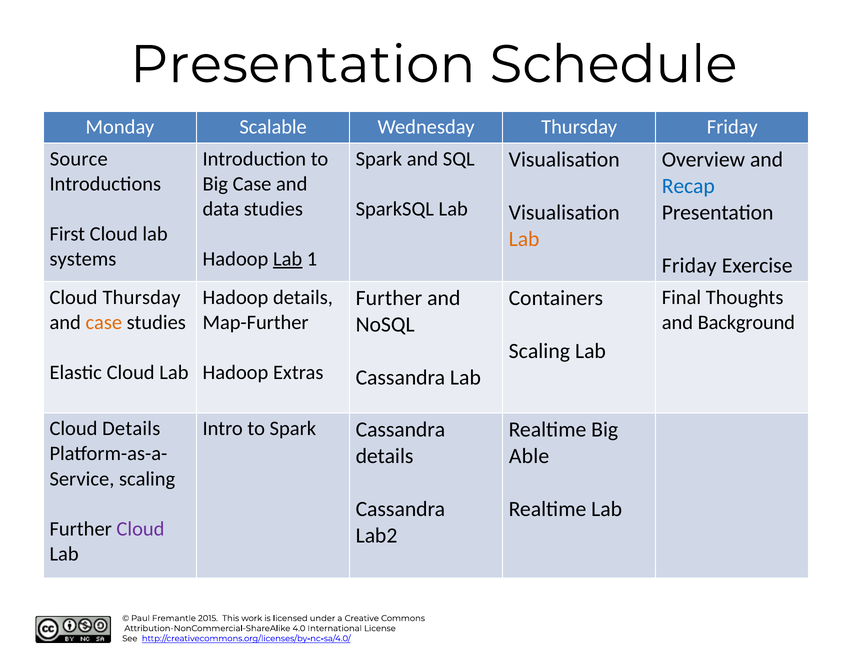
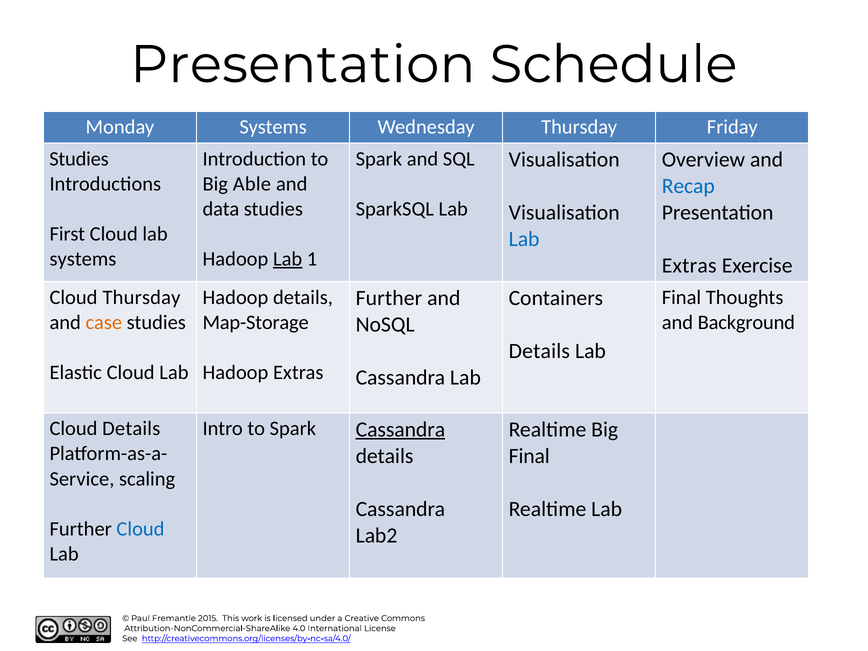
Monday Scalable: Scalable -> Systems
Source at (79, 159): Source -> Studies
Big Case: Case -> Able
Lab at (524, 239) colour: orange -> blue
Friday at (689, 265): Friday -> Extras
Map-Further: Map-Further -> Map-Storage
Scaling at (539, 351): Scaling -> Details
Cassandra at (400, 429) underline: none -> present
Able at (529, 456): Able -> Final
Cloud at (140, 529) colour: purple -> blue
